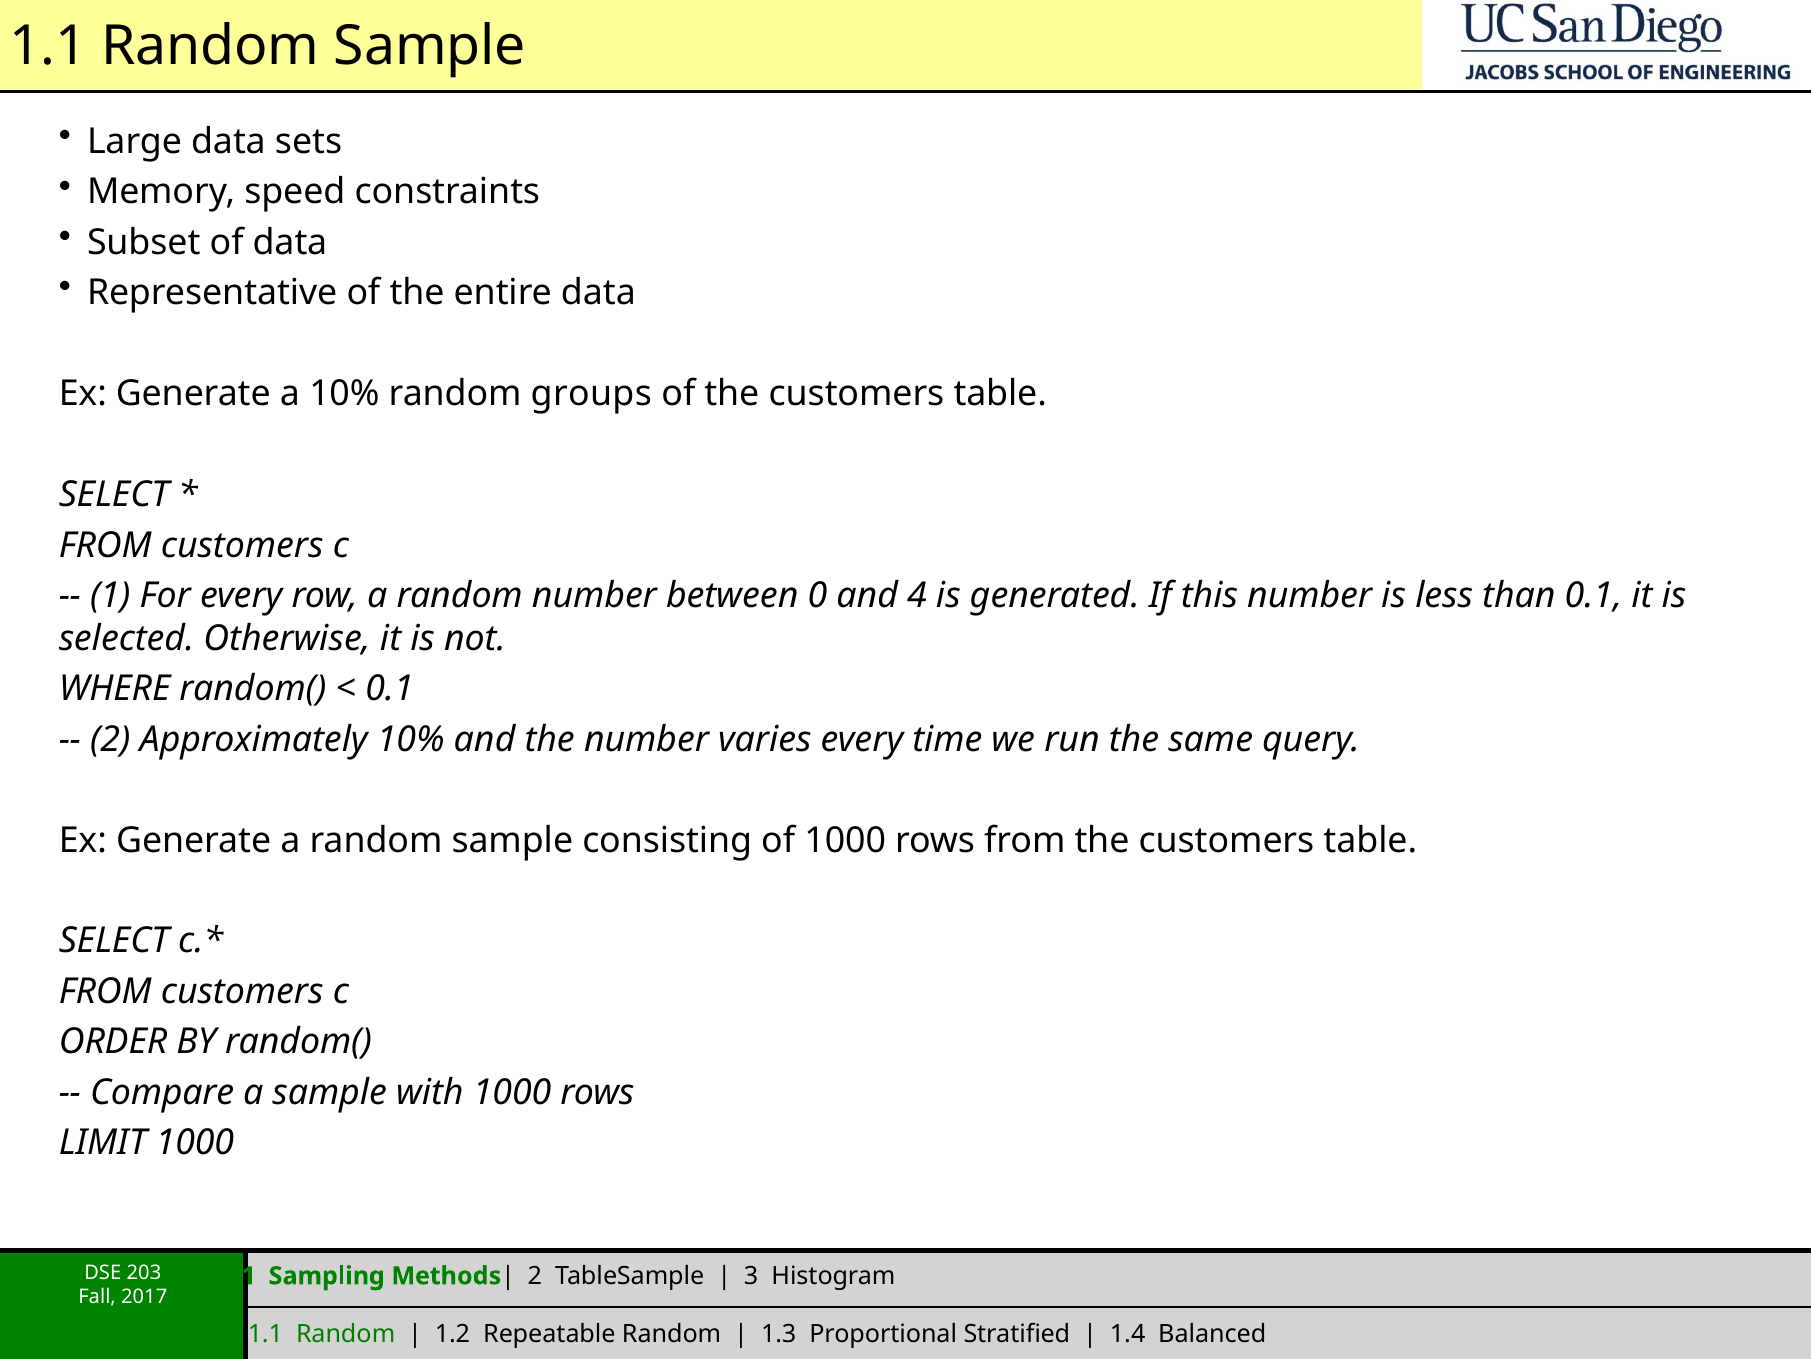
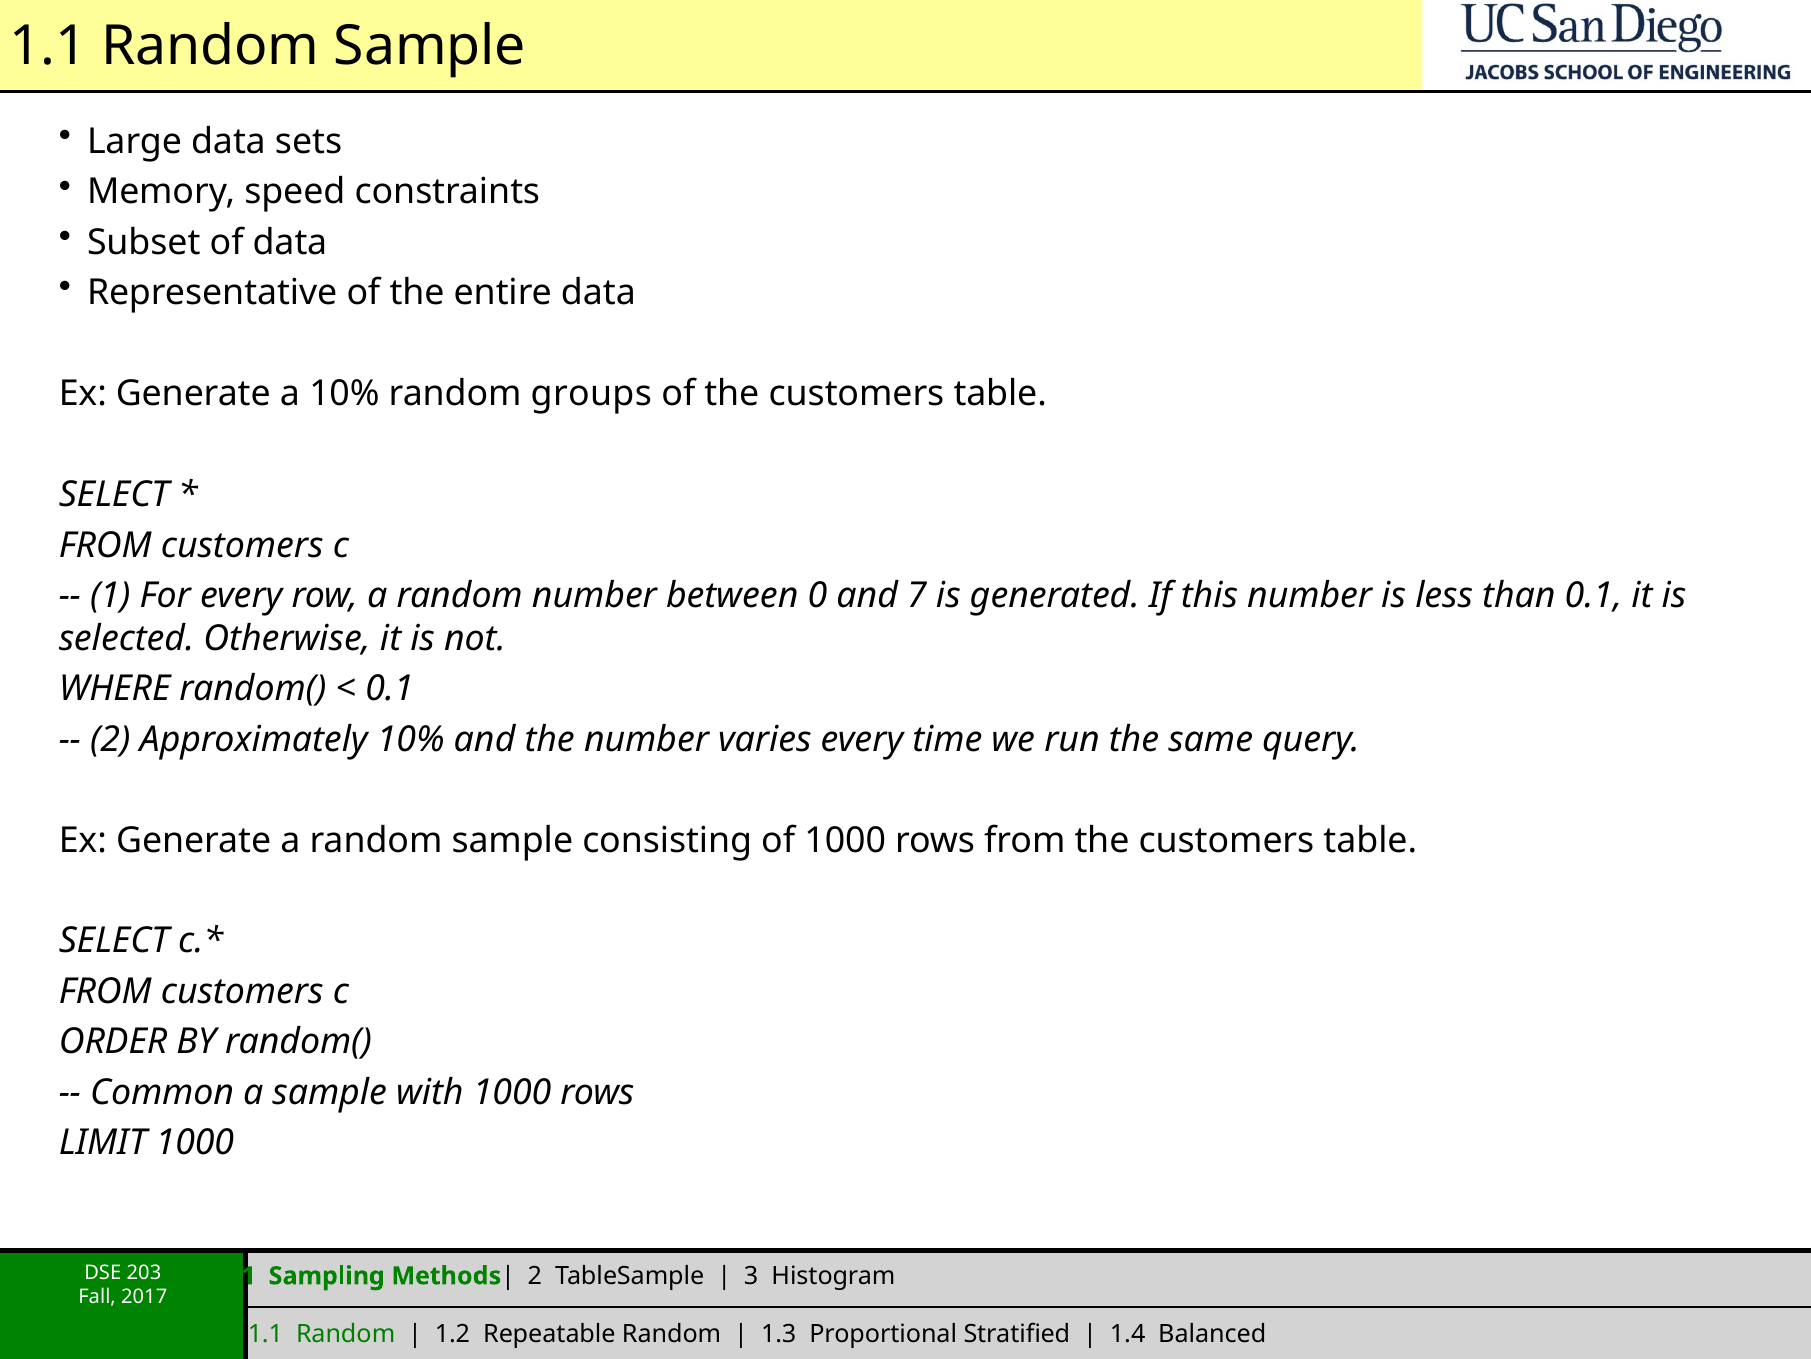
4: 4 -> 7
Compare: Compare -> Common
